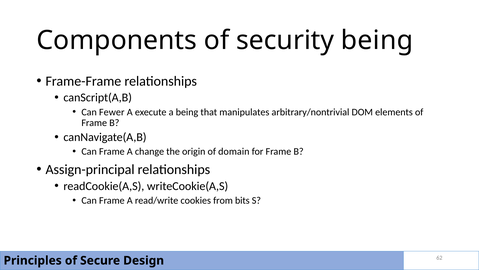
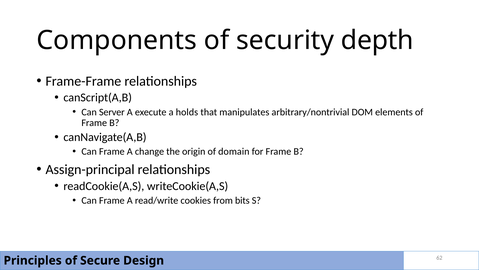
security being: being -> depth
Fewer: Fewer -> Server
a being: being -> holds
